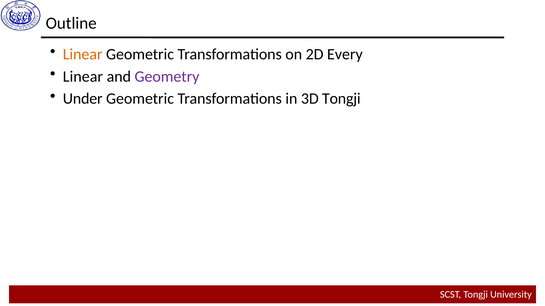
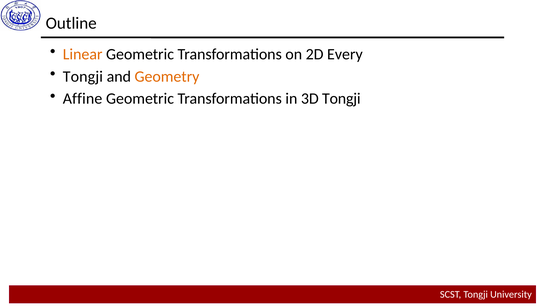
Linear at (83, 77): Linear -> Tongji
Geometry colour: purple -> orange
Under: Under -> Affine
